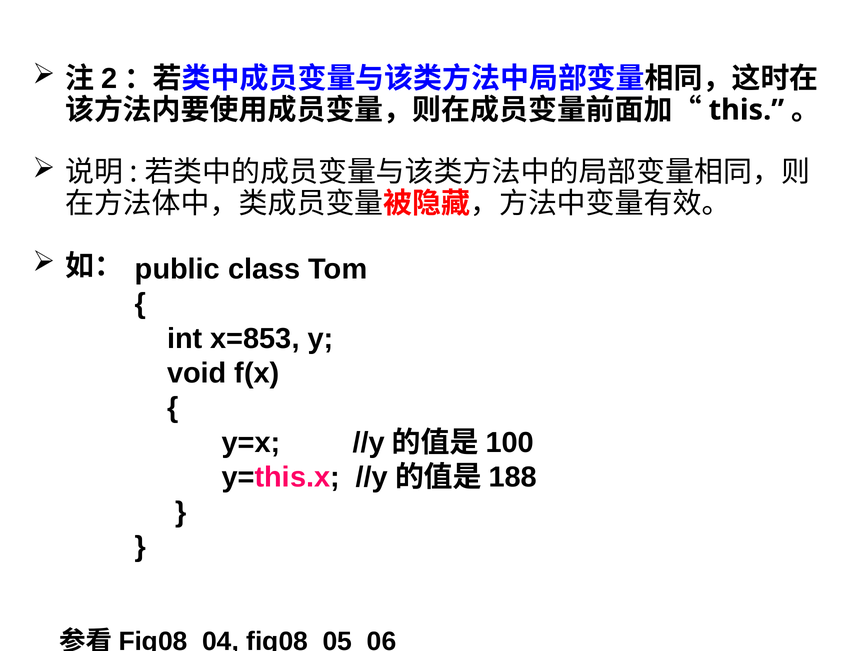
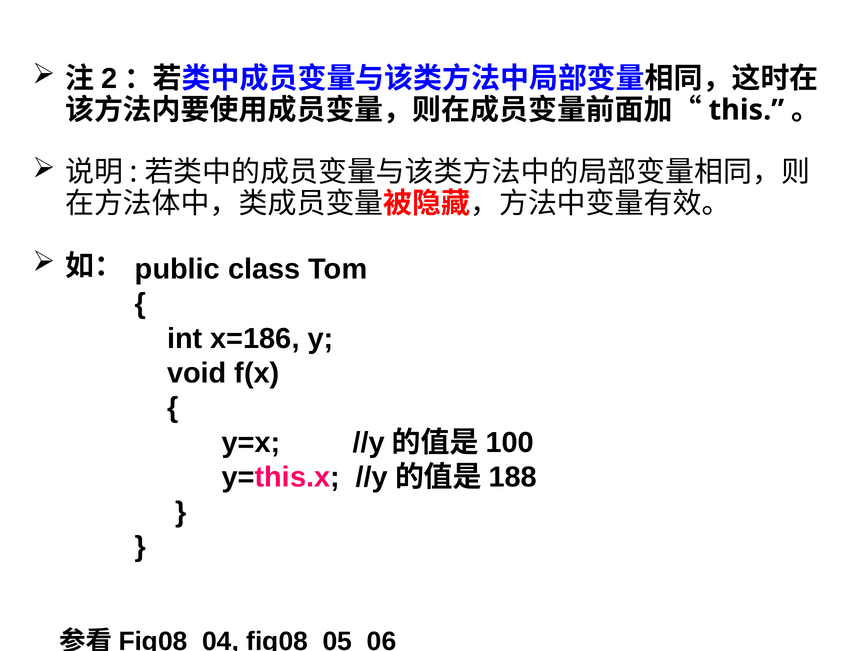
x=853: x=853 -> x=186
